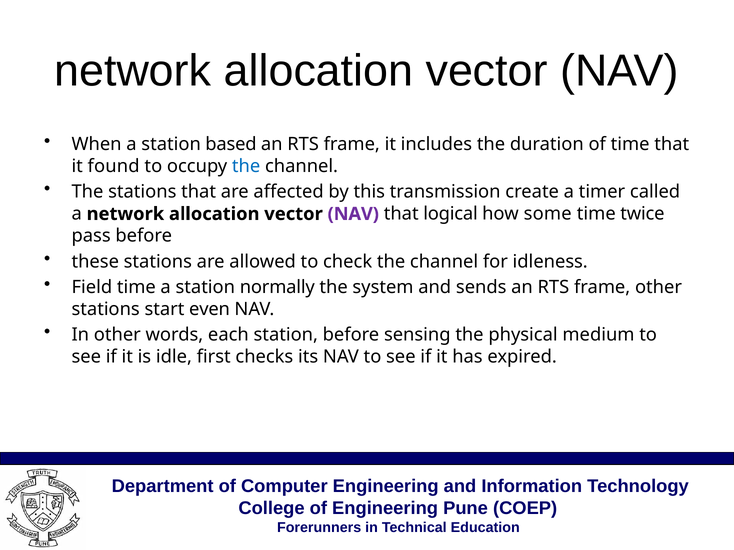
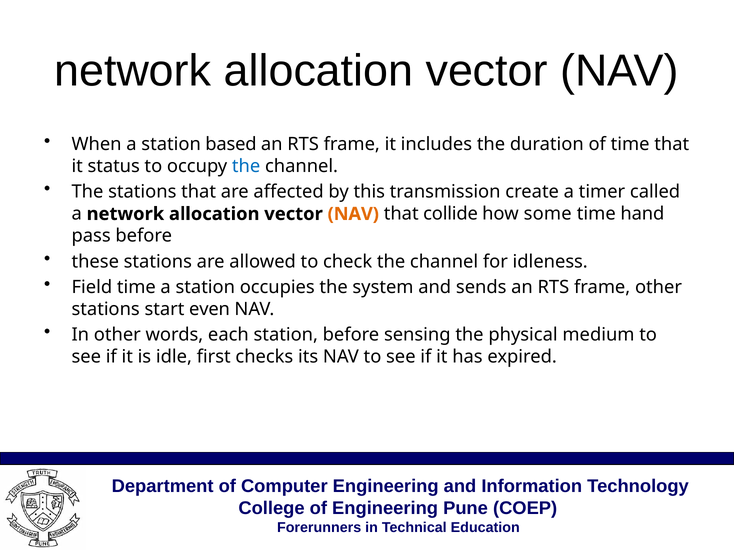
found: found -> status
NAV at (353, 214) colour: purple -> orange
logical: logical -> collide
twice: twice -> hand
normally: normally -> occupies
